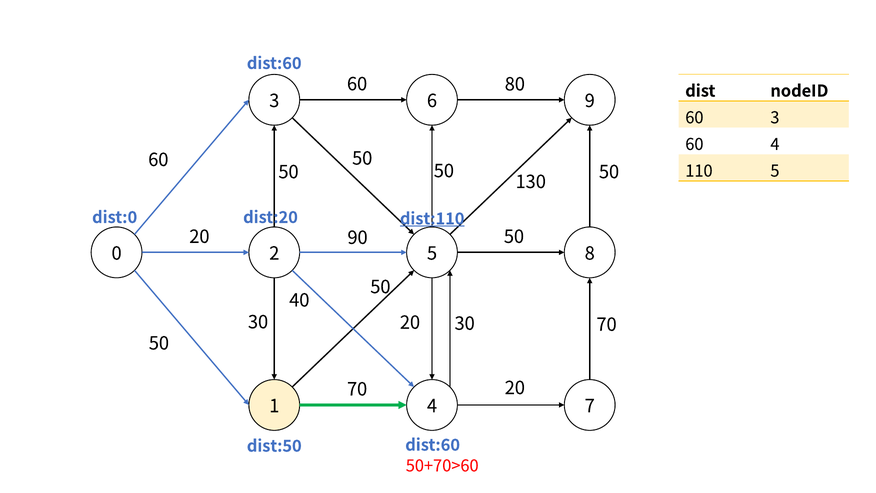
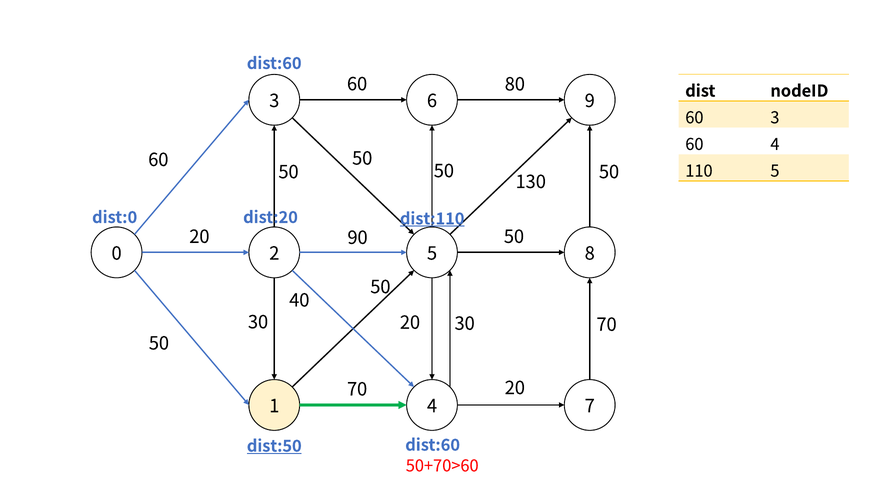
dist:50 underline: none -> present
